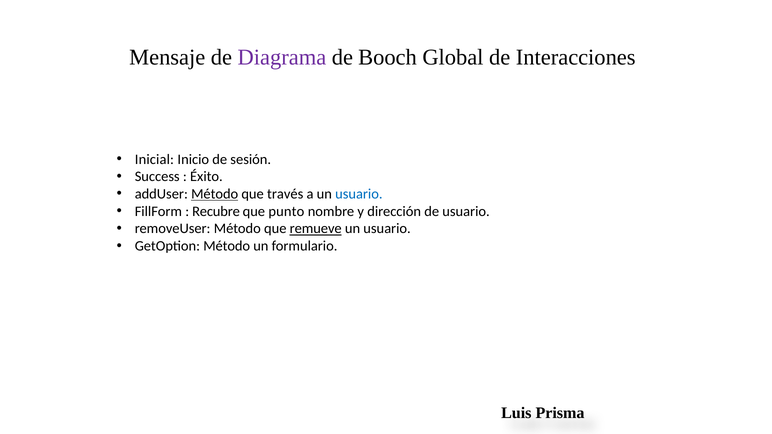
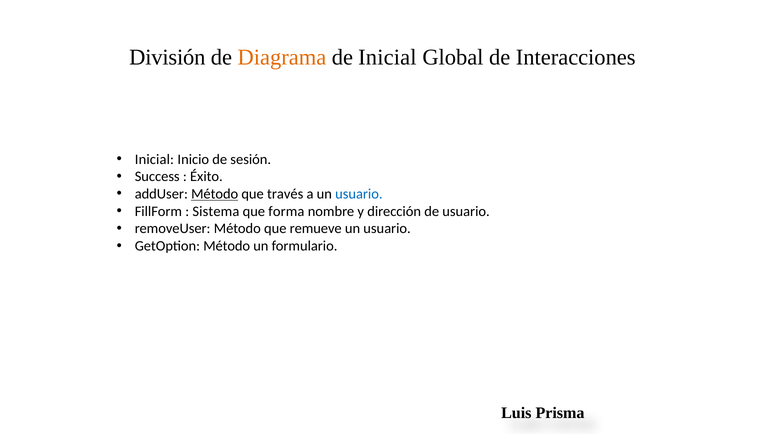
Mensaje: Mensaje -> División
Diagrama colour: purple -> orange
de Booch: Booch -> Inicial
Recubre: Recubre -> Sistema
punto: punto -> forma
remueve underline: present -> none
